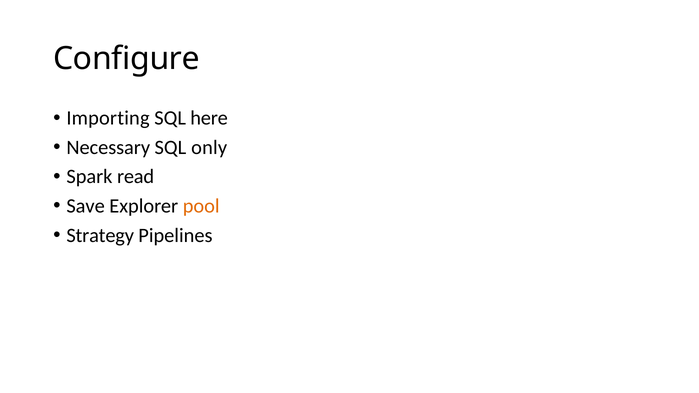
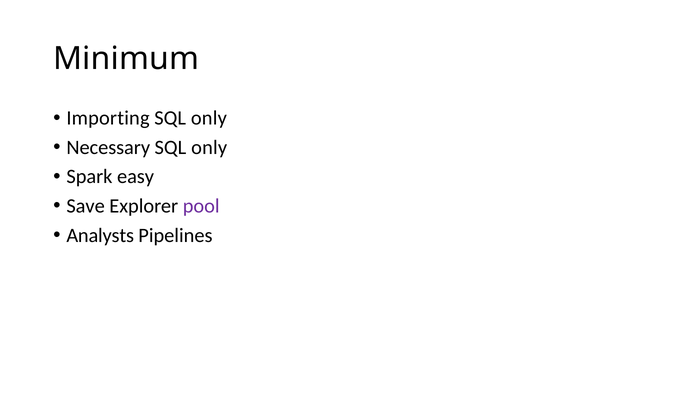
Configure: Configure -> Minimum
here at (209, 118): here -> only
read: read -> easy
pool colour: orange -> purple
Strategy: Strategy -> Analysts
